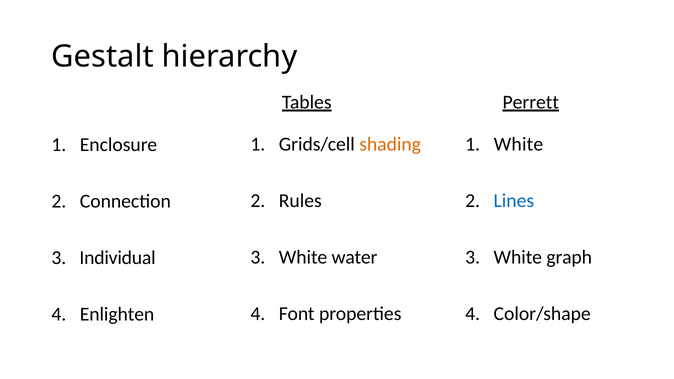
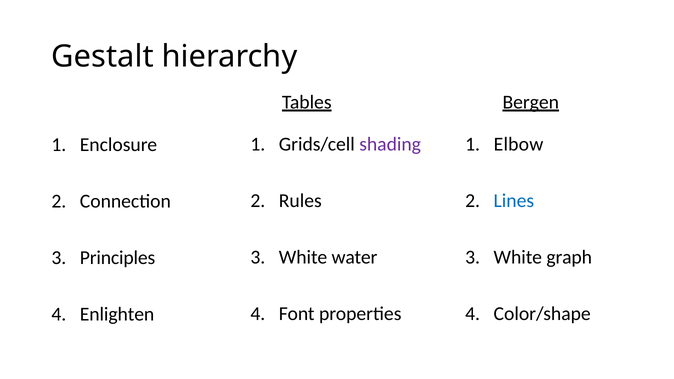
Perrett: Perrett -> Bergen
shading colour: orange -> purple
White at (519, 144): White -> Elbow
Individual: Individual -> Principles
